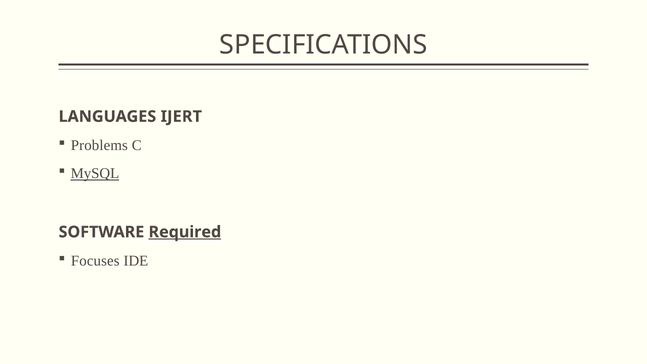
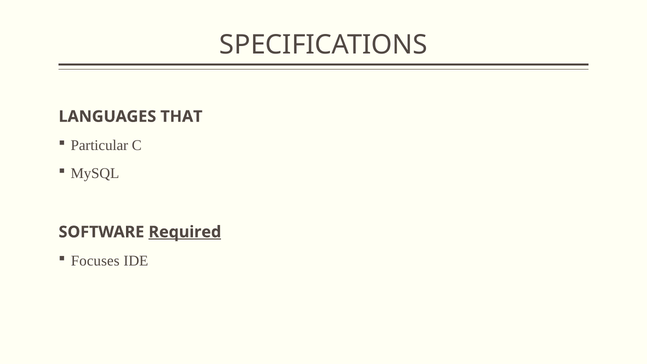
IJERT: IJERT -> THAT
Problems: Problems -> Particular
MySQL underline: present -> none
